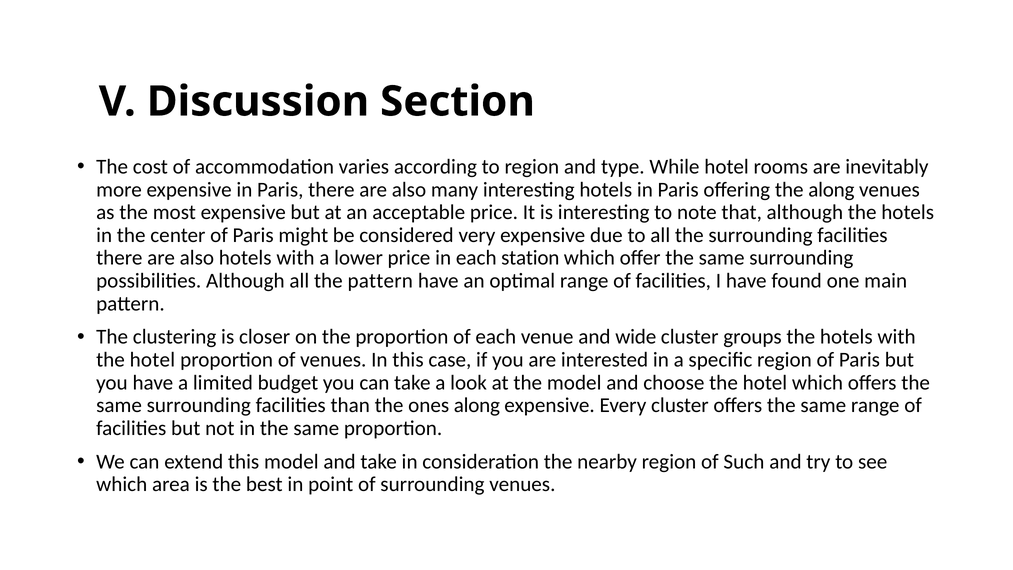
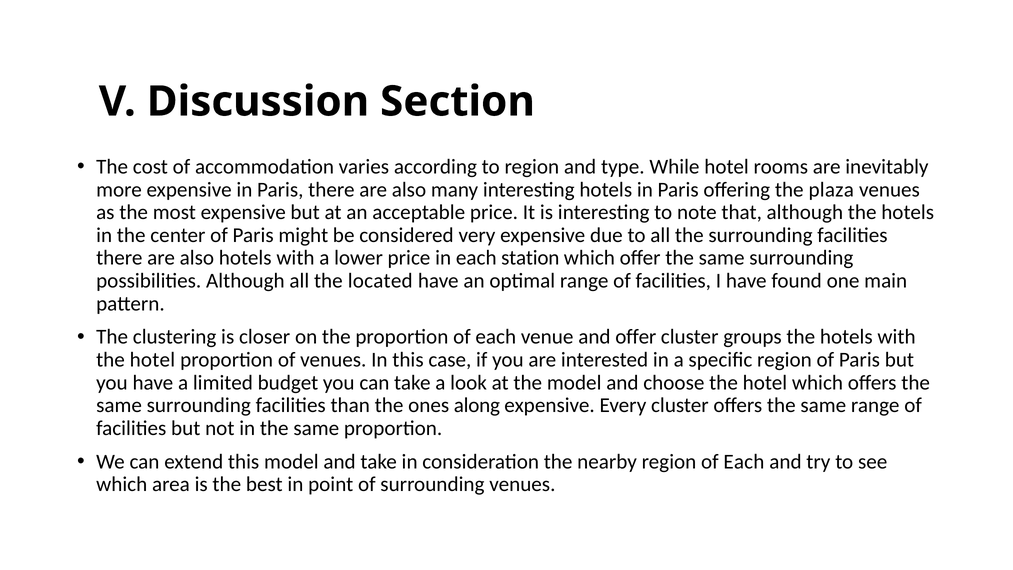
the along: along -> plaza
the pattern: pattern -> located
and wide: wide -> offer
region of Such: Such -> Each
